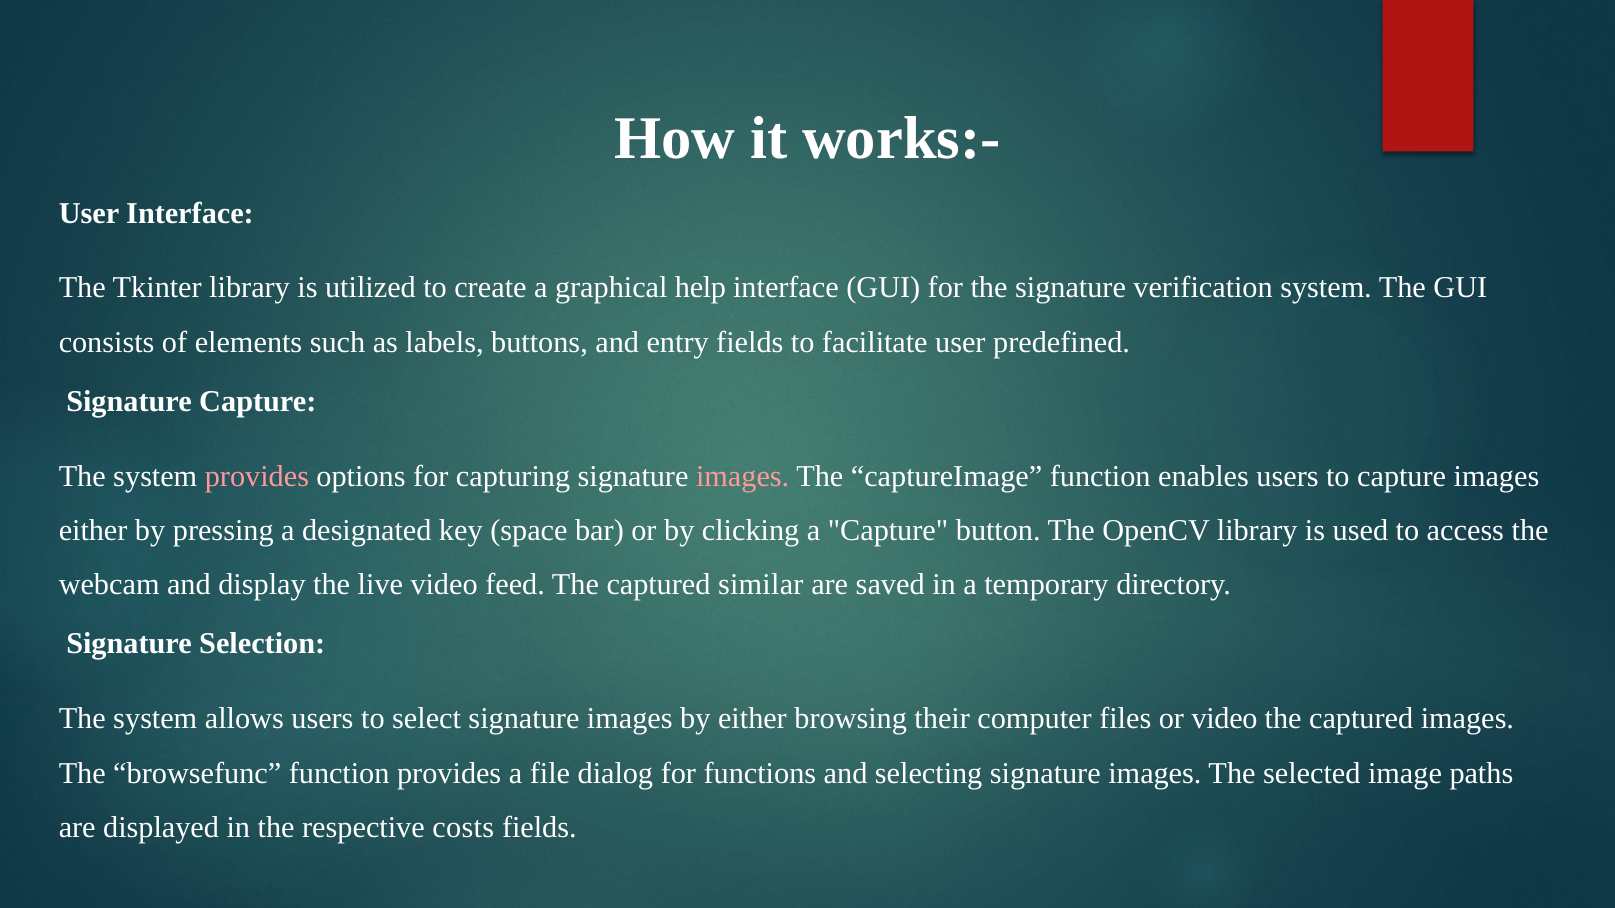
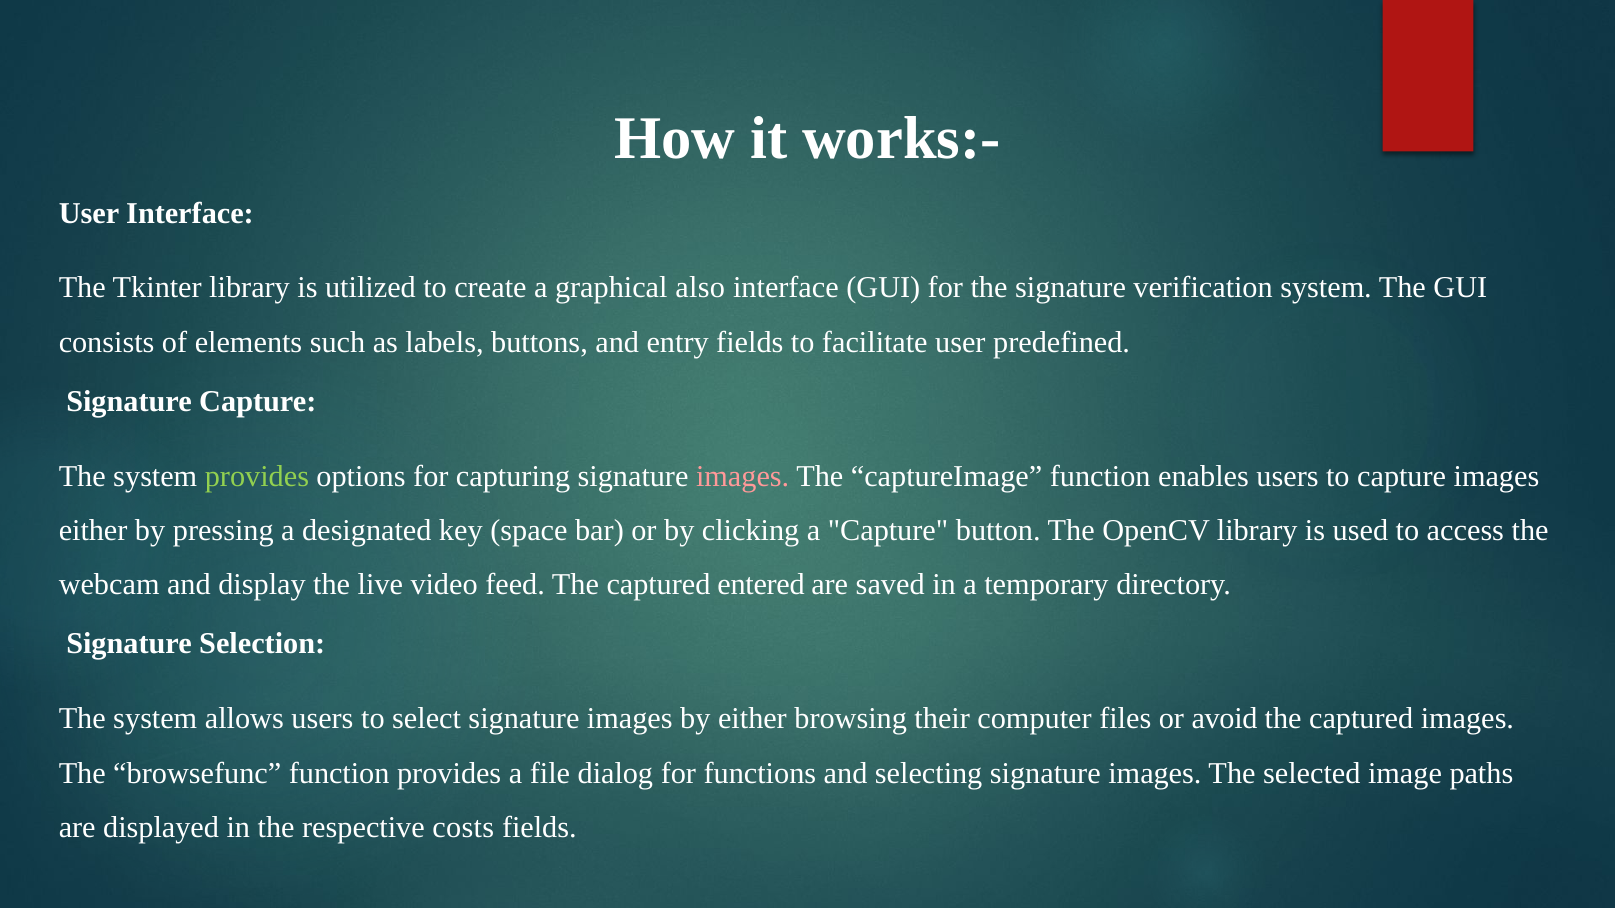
help: help -> also
provides at (257, 476) colour: pink -> light green
similar: similar -> entered
or video: video -> avoid
